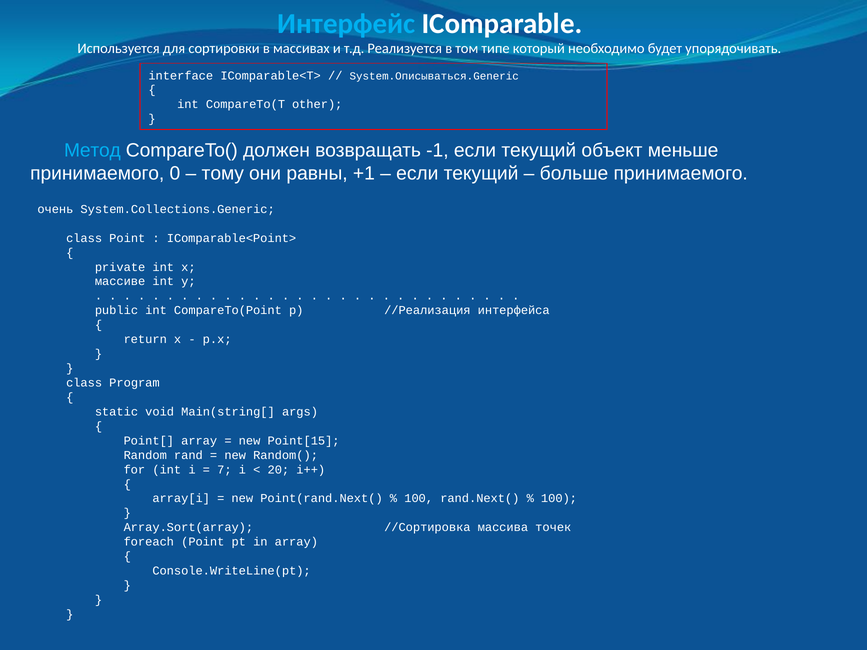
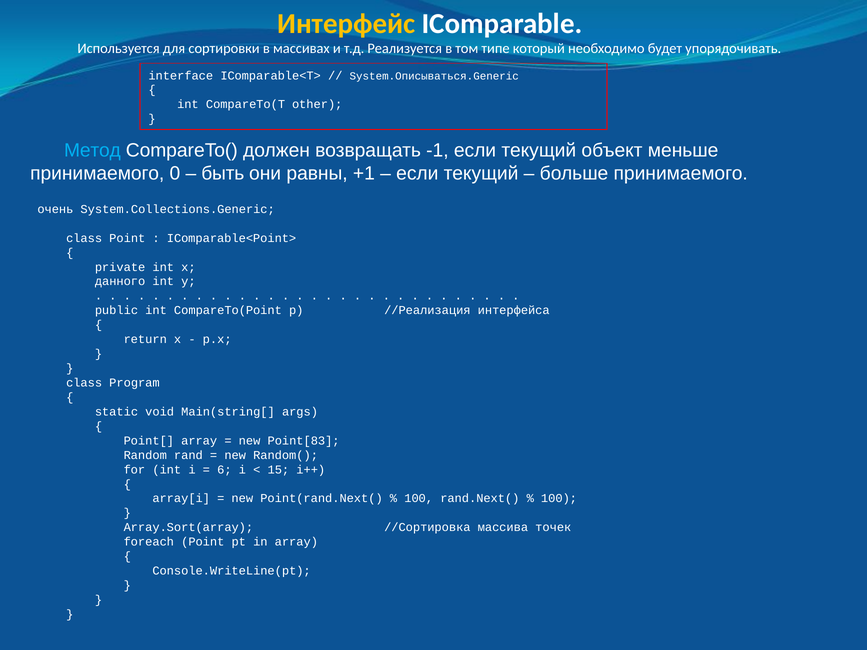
Интерфейс colour: light blue -> yellow
тому: тому -> быть
массиве: массиве -> данного
Point[15: Point[15 -> Point[83
7: 7 -> 6
20: 20 -> 15
